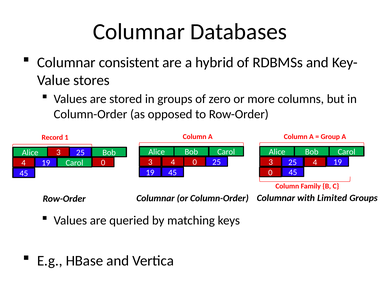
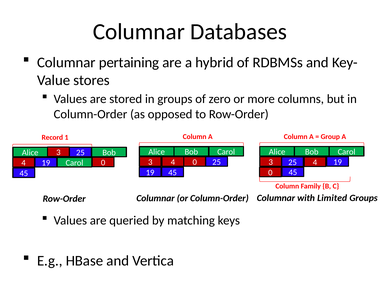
consistent: consistent -> pertaining
